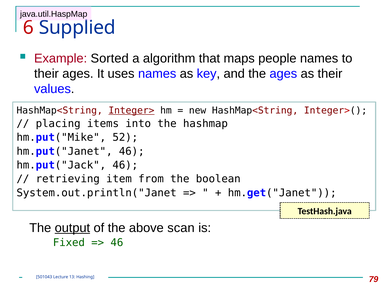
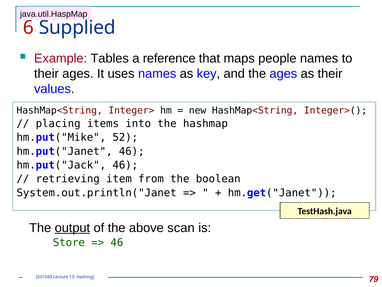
Sorted: Sorted -> Tables
algorithm: algorithm -> reference
Integer> underline: present -> none
Fixed: Fixed -> Store
